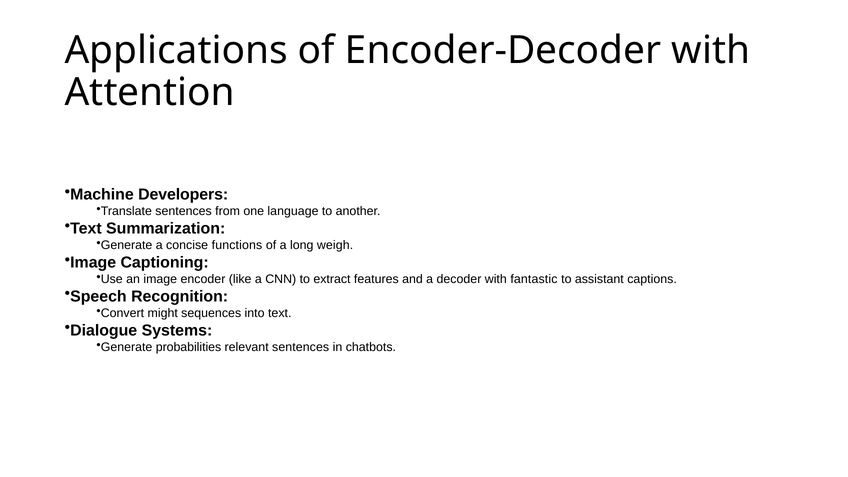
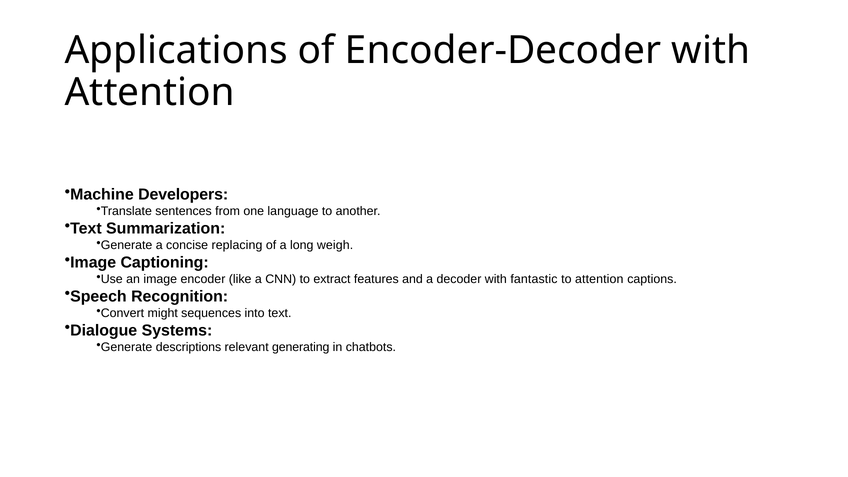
functions: functions -> replacing
to assistant: assistant -> attention
probabilities: probabilities -> descriptions
relevant sentences: sentences -> generating
